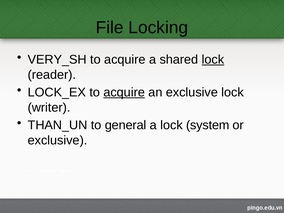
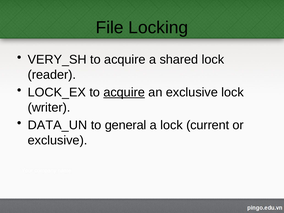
lock at (213, 60) underline: present -> none
THAN_UN: THAN_UN -> DATA_UN
system: system -> current
